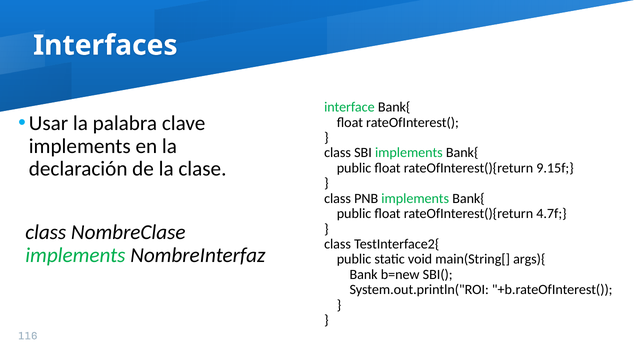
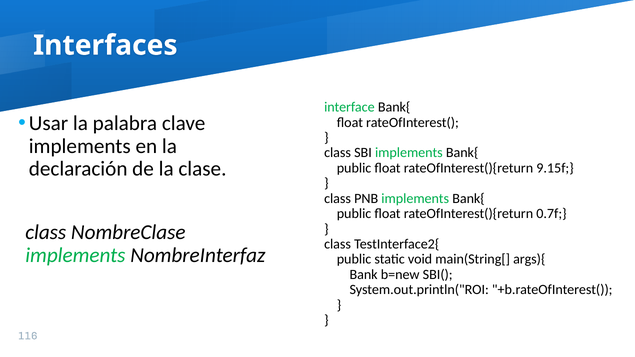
4.7f: 4.7f -> 0.7f
